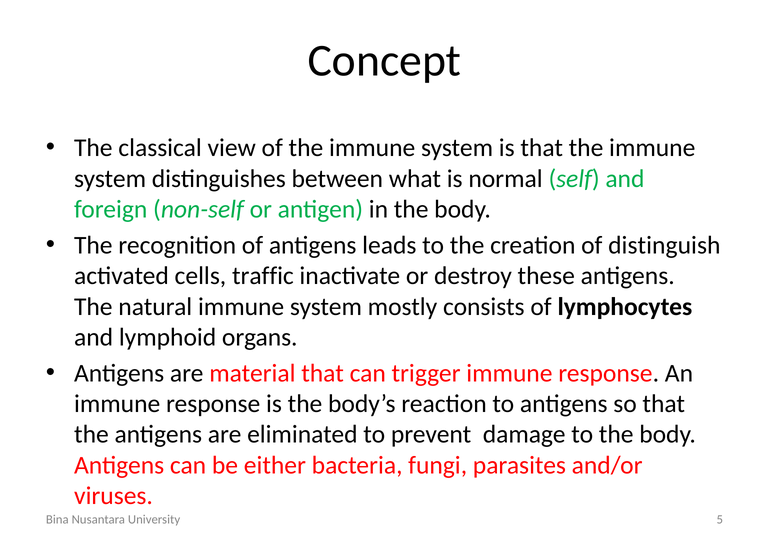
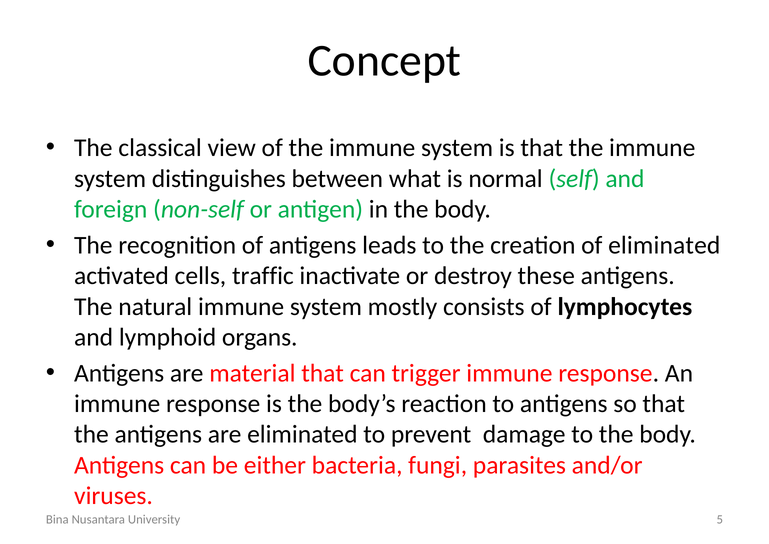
of distinguish: distinguish -> eliminated
